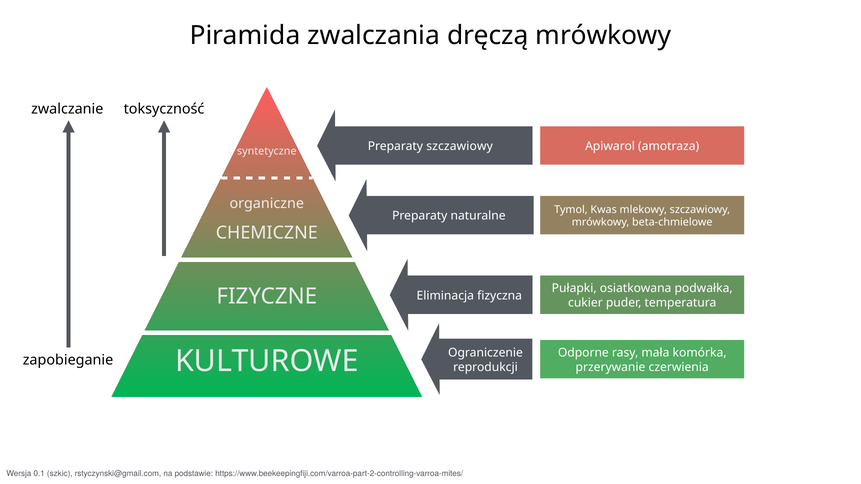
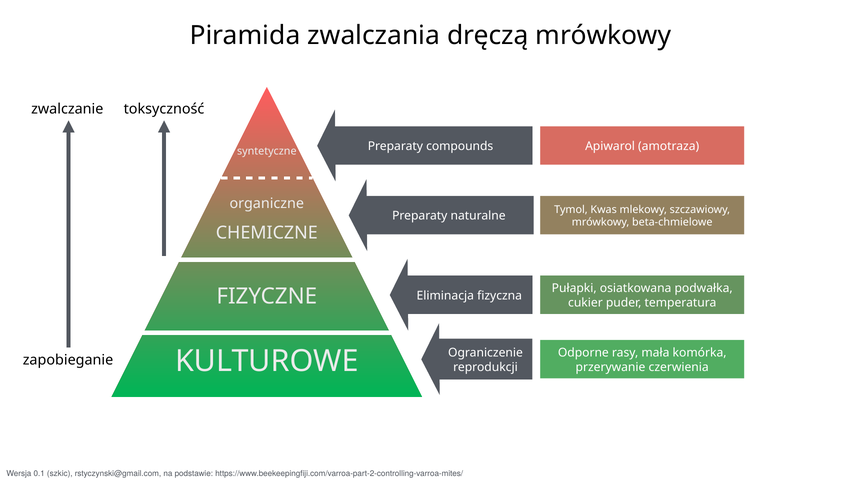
Preparaty szczawiowy: szczawiowy -> compounds
